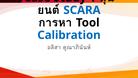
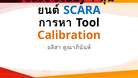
Calibration colour: blue -> orange
